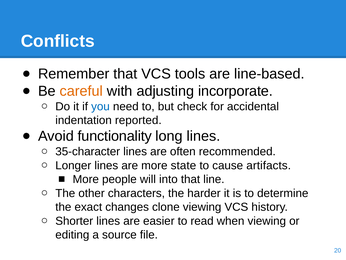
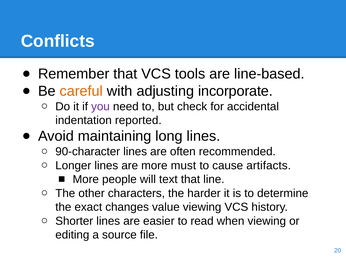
you colour: blue -> purple
functionality: functionality -> maintaining
35-character: 35-character -> 90-character
state: state -> must
into: into -> text
clone: clone -> value
